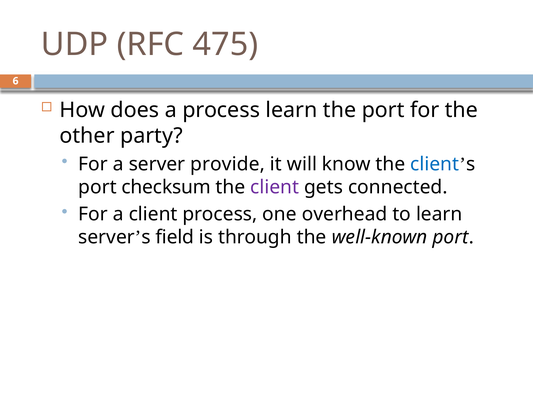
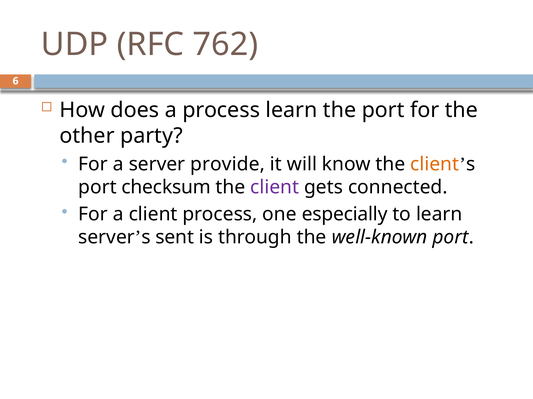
475: 475 -> 762
client at (435, 164) colour: blue -> orange
overhead: overhead -> especially
field: field -> sent
